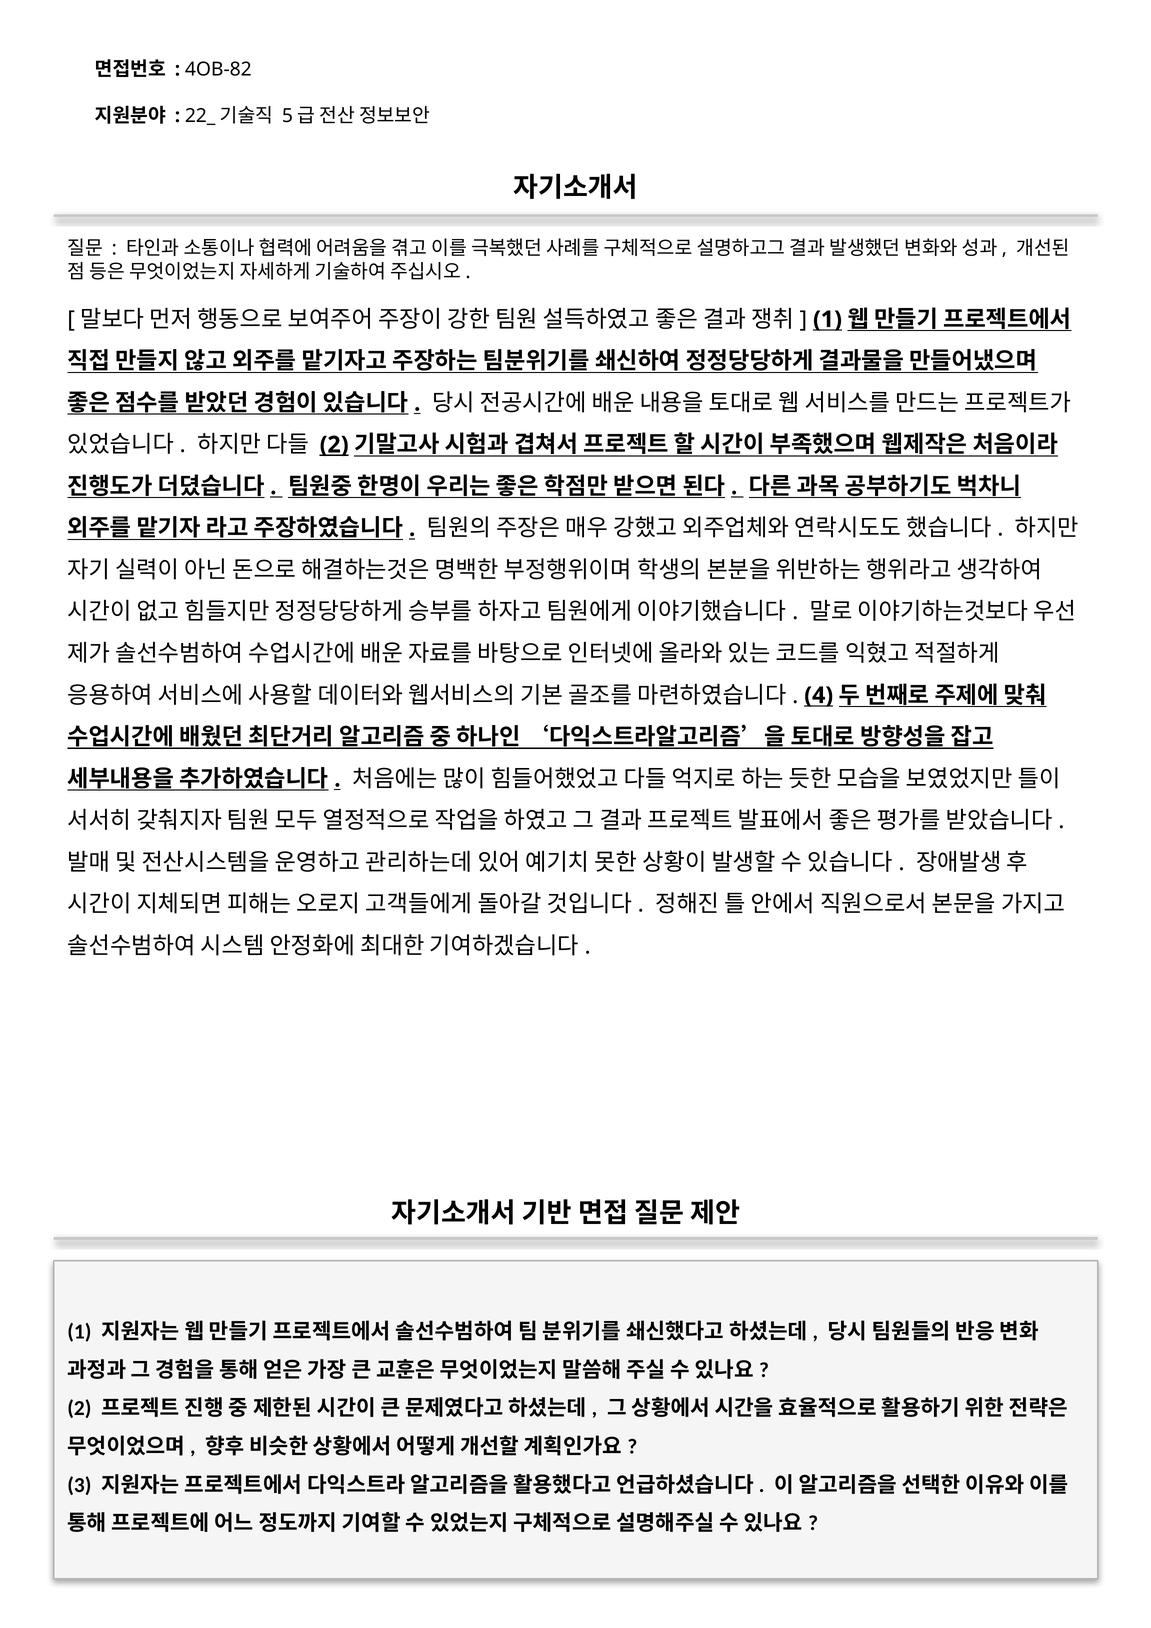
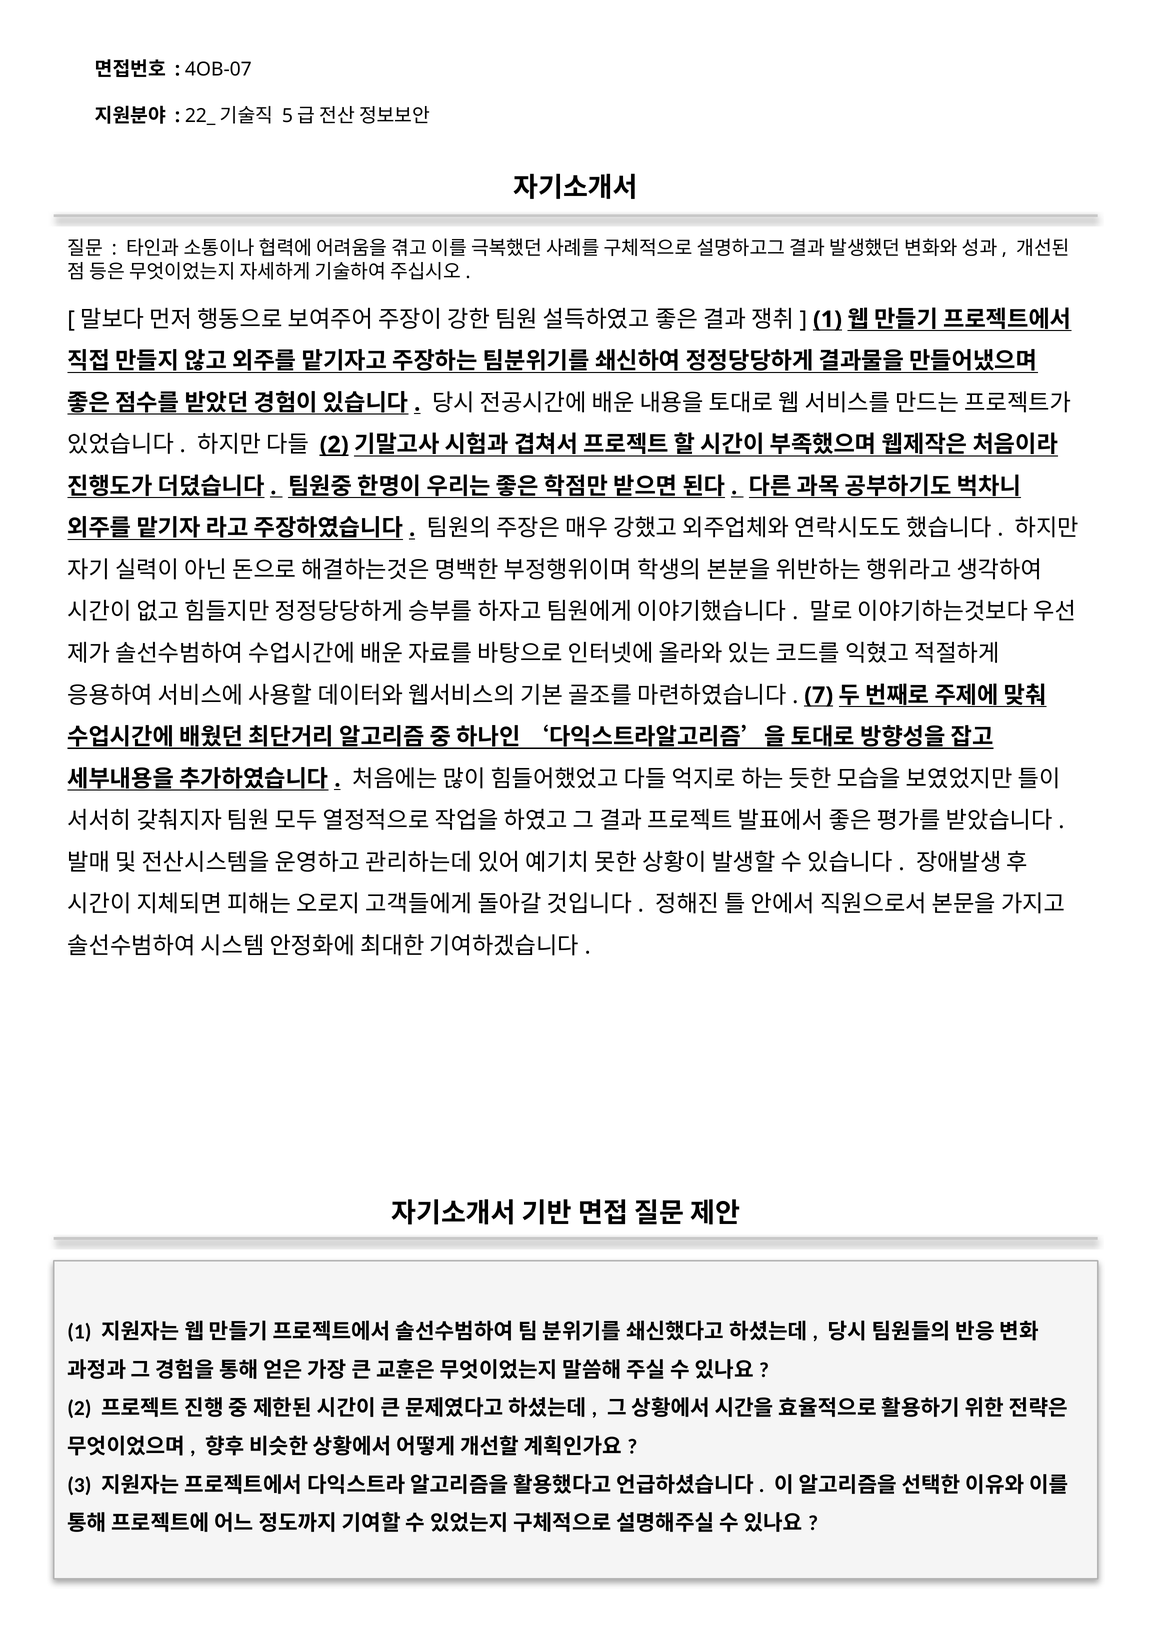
4OB-82: 4OB-82 -> 4OB-07
4: 4 -> 7
